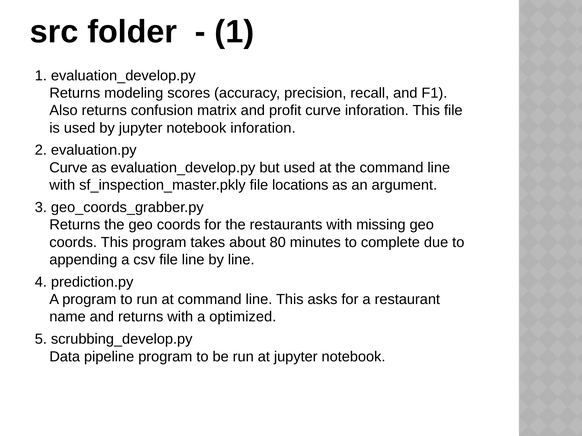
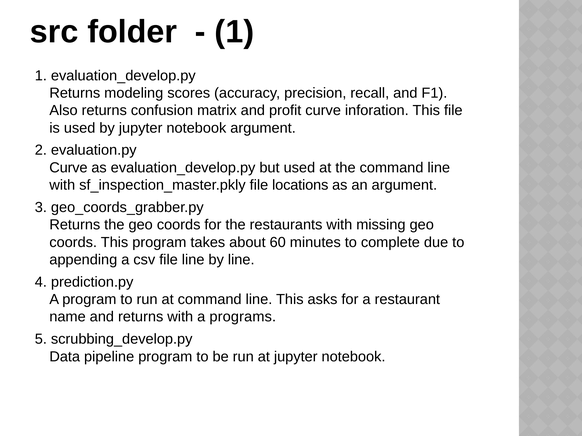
notebook inforation: inforation -> argument
80: 80 -> 60
optimized: optimized -> programs
